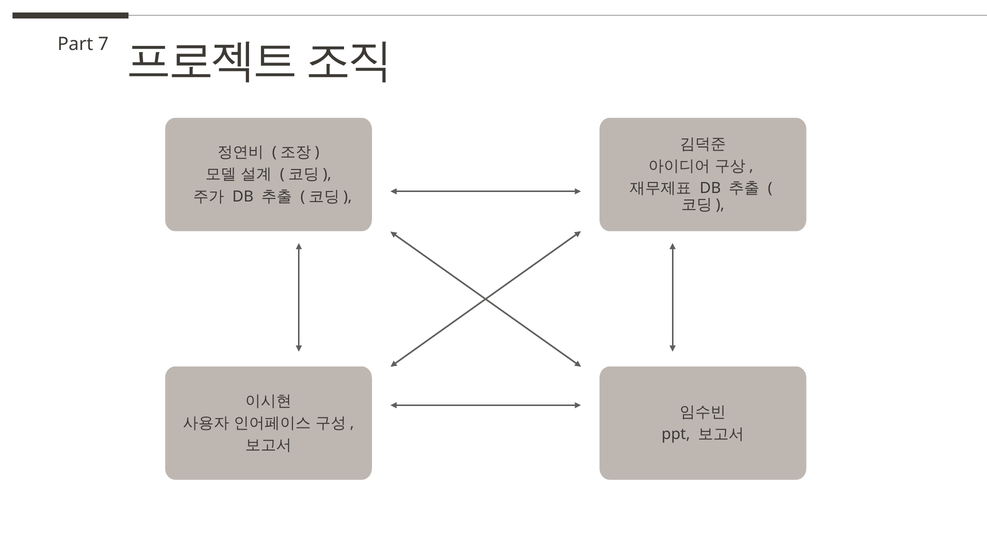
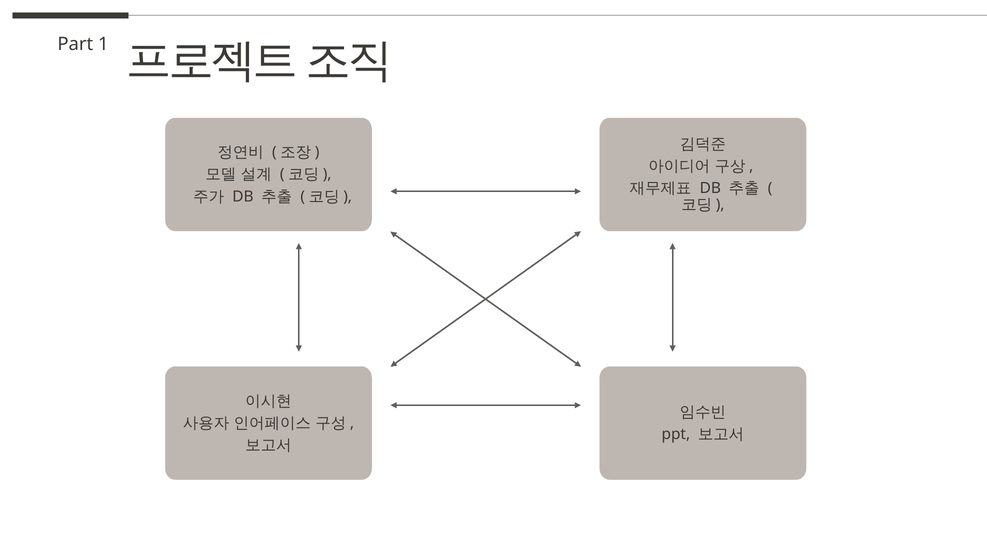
7: 7 -> 1
